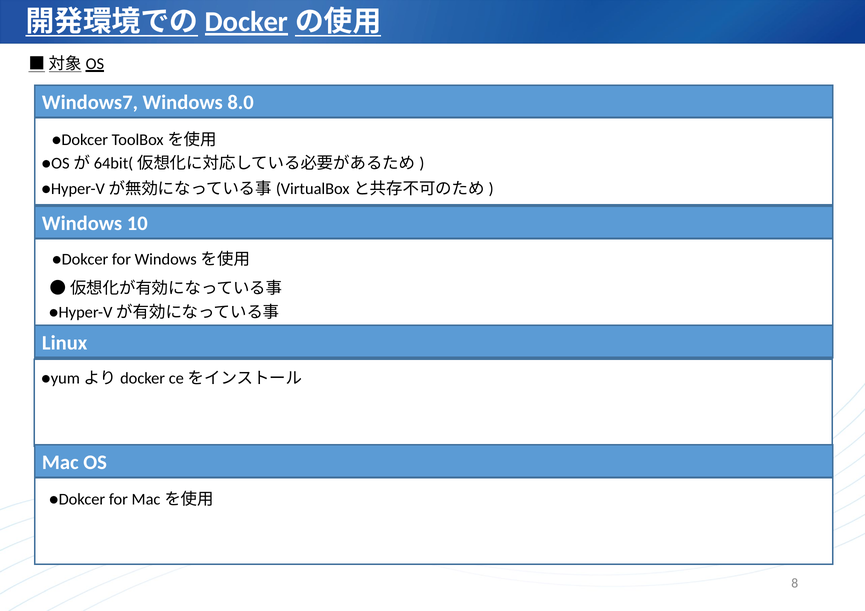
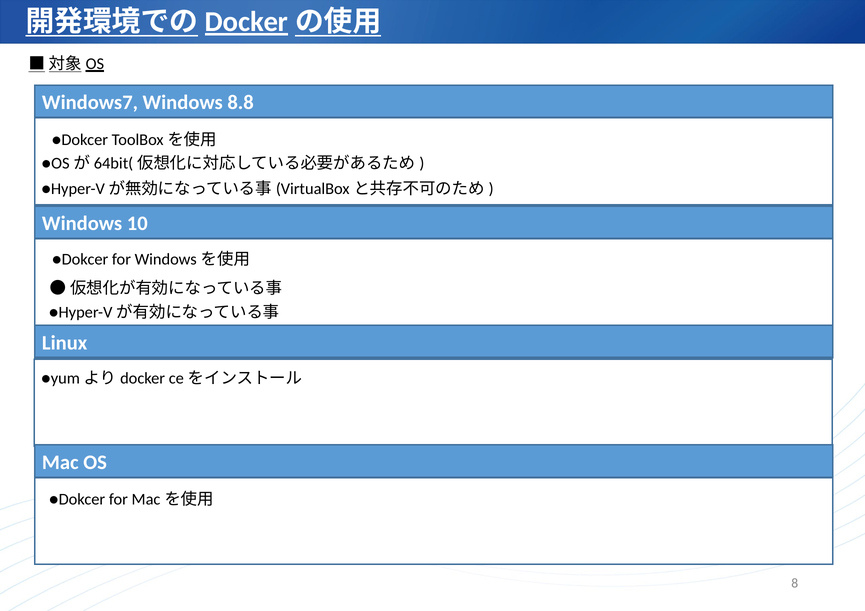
8.0: 8.0 -> 8.8
